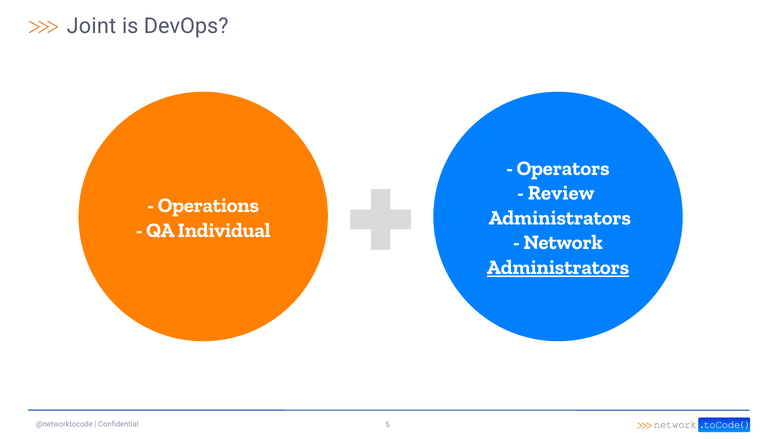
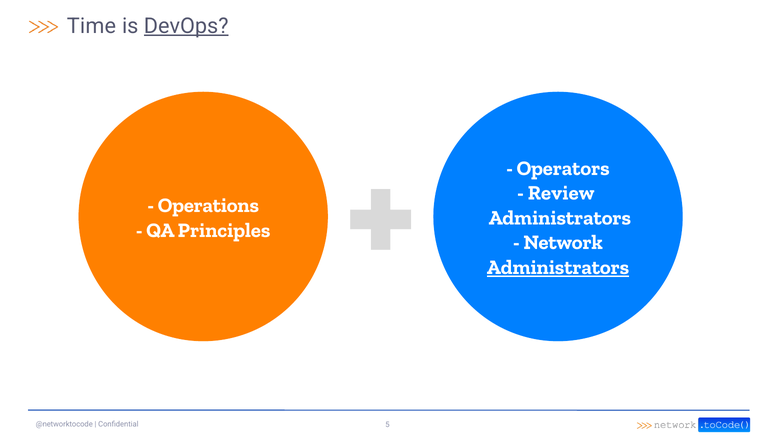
Joint: Joint -> Time
DevOps underline: none -> present
Individual: Individual -> Principles
